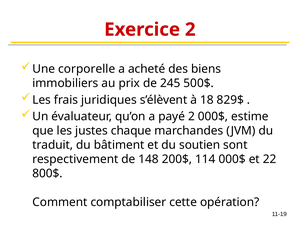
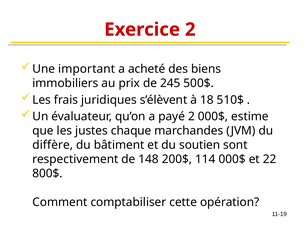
corporelle: corporelle -> important
829$: 829$ -> 510$
traduit: traduit -> diffère
